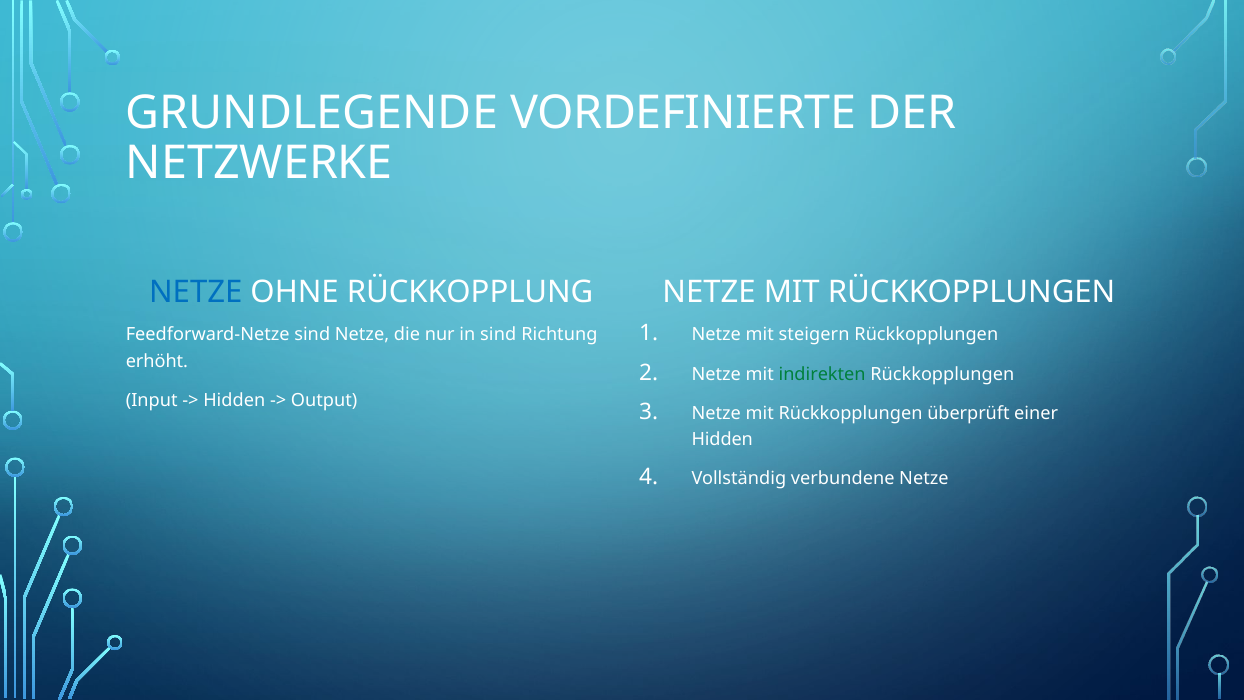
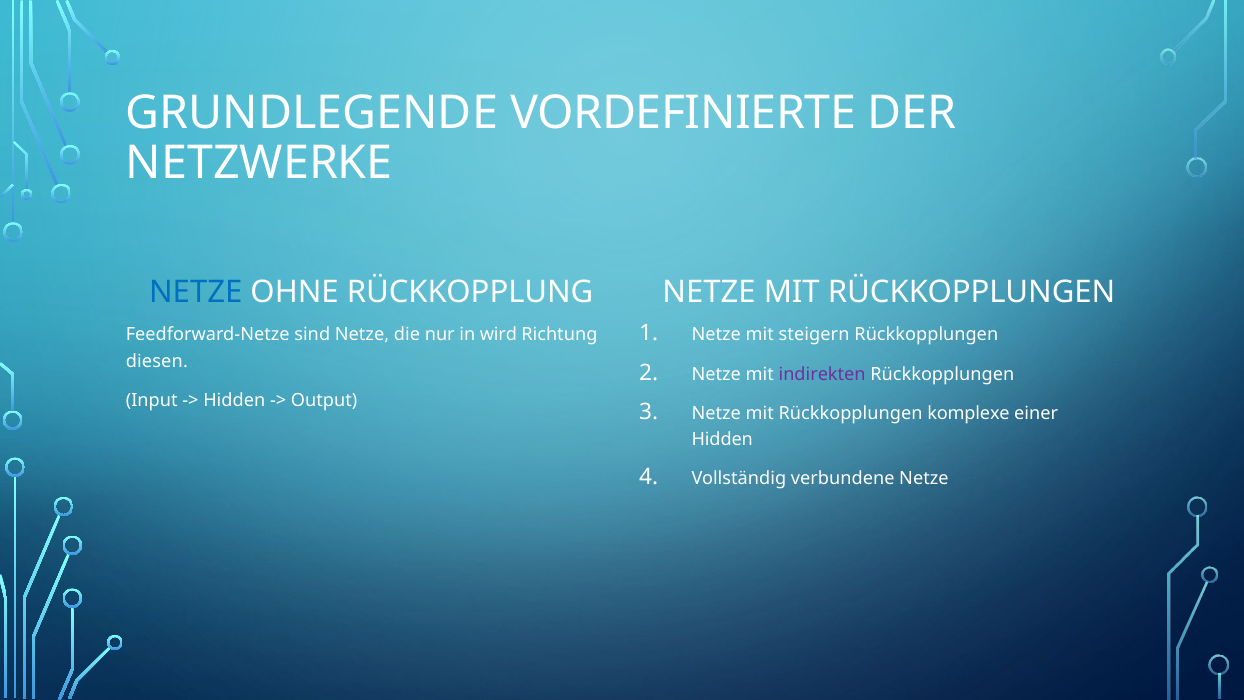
in sind: sind -> wird
erhöht: erhöht -> diesen
indirekten colour: green -> purple
überprüft: überprüft -> komplexe
